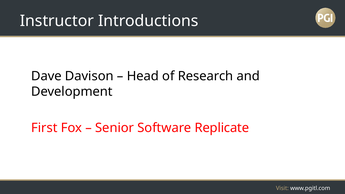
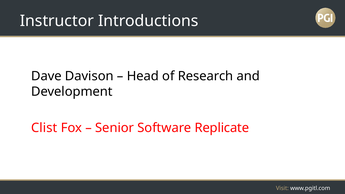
First: First -> Clist
